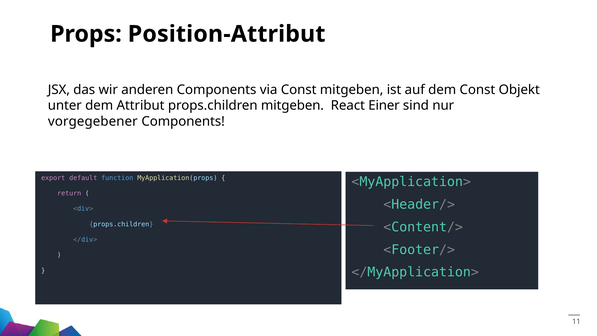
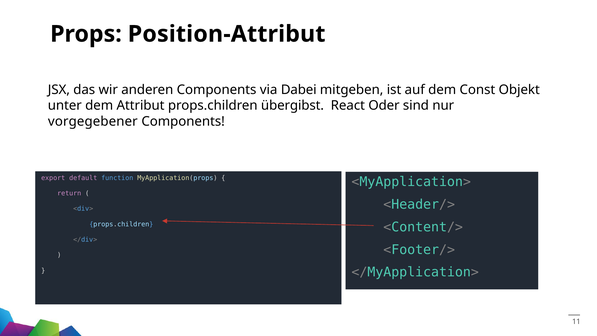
via Const: Const -> Dabei
props.children mitgeben: mitgeben -> übergibst
Einer: Einer -> Oder
